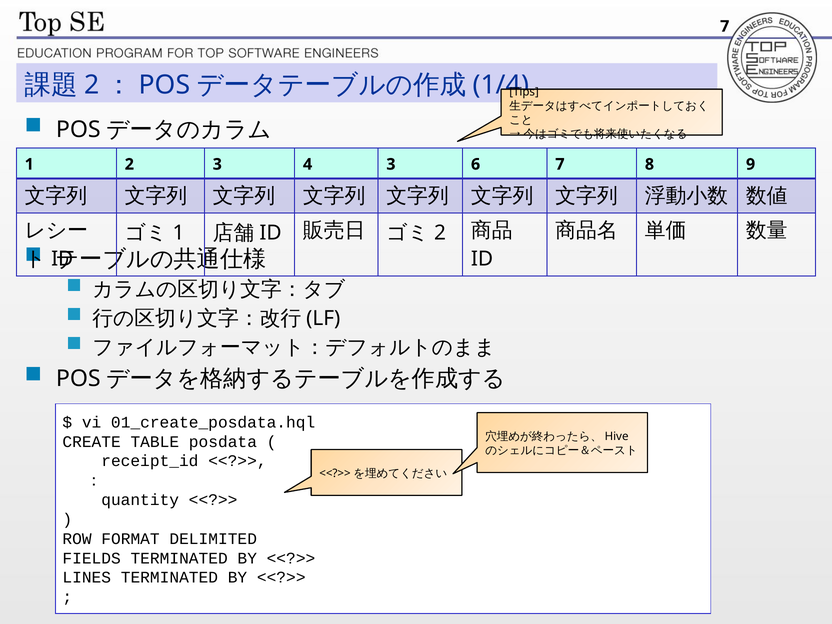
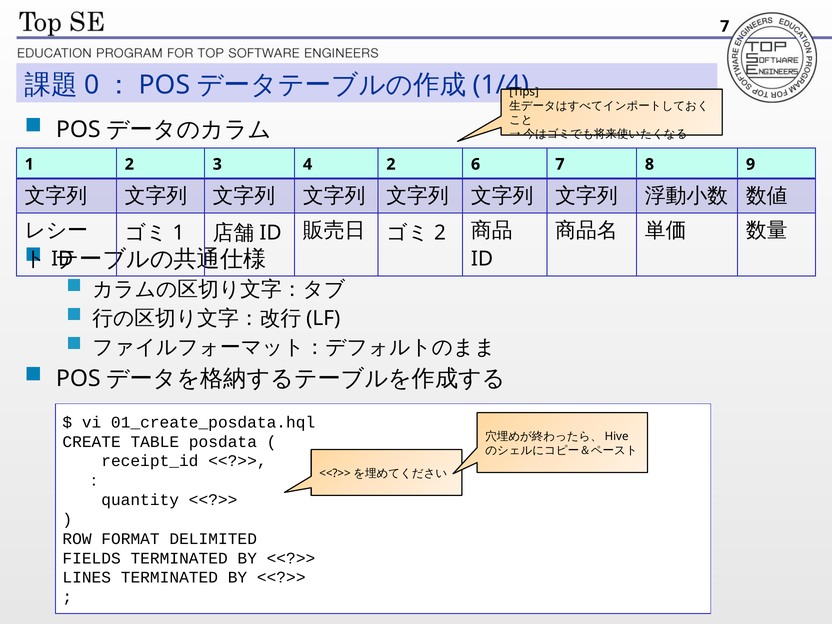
2 at (92, 85): 2 -> 0
4 3: 3 -> 2
